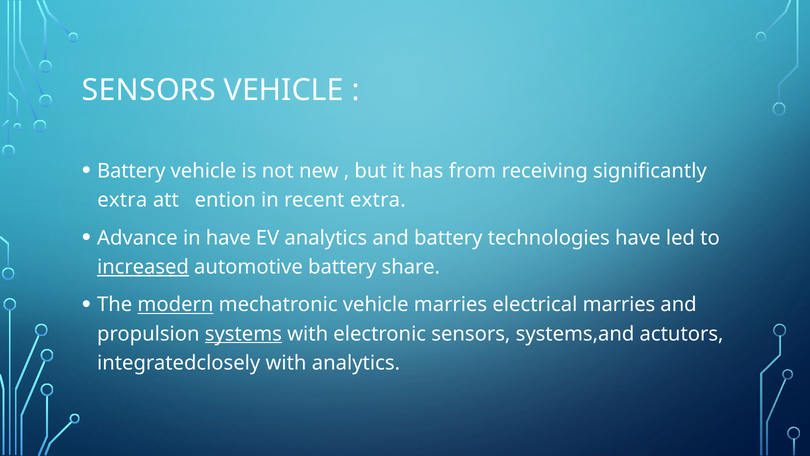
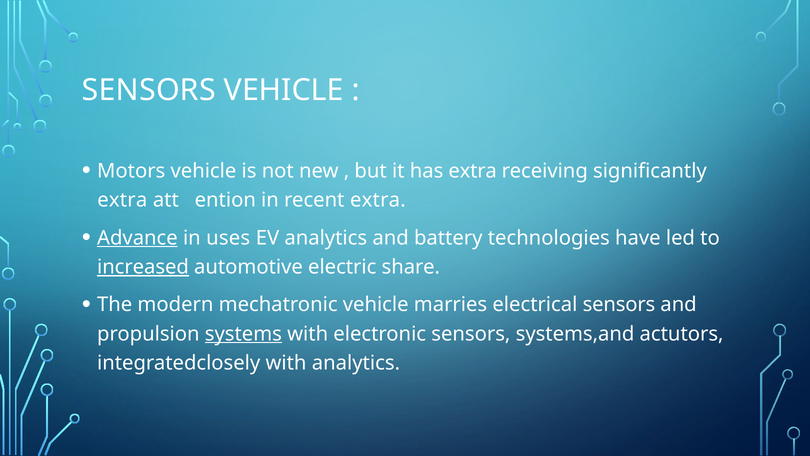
Battery at (131, 171): Battery -> Motors
has from: from -> extra
Advance underline: none -> present
in have: have -> uses
automotive battery: battery -> electric
modern underline: present -> none
electrical marries: marries -> sensors
